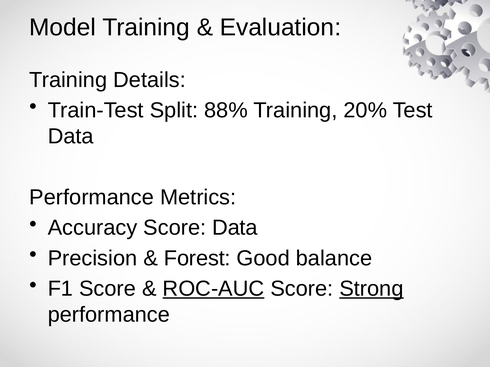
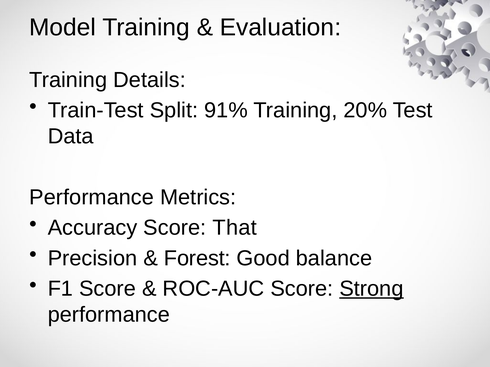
88%: 88% -> 91%
Score Data: Data -> That
ROC-AUC underline: present -> none
